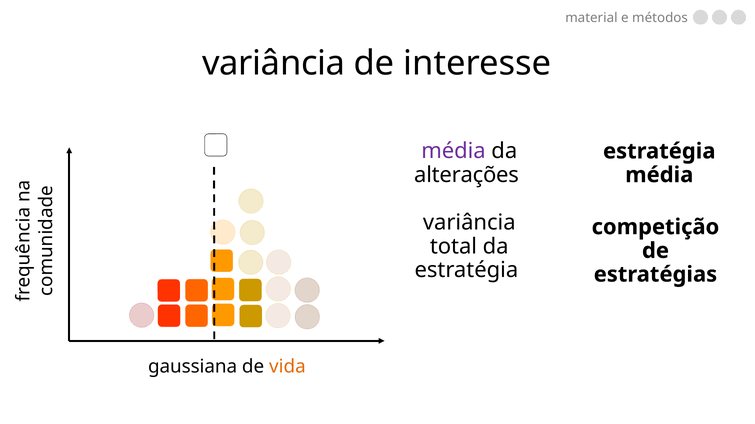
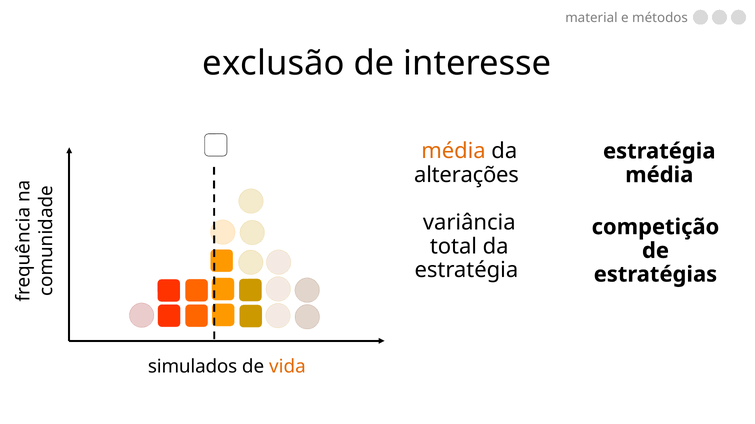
variância at (274, 63): variância -> exclusão
média at (453, 151) colour: purple -> orange
gaussiana: gaussiana -> simulados
